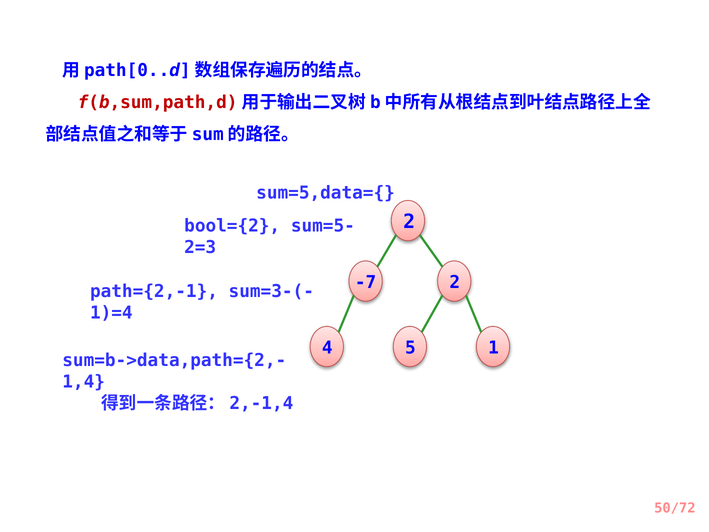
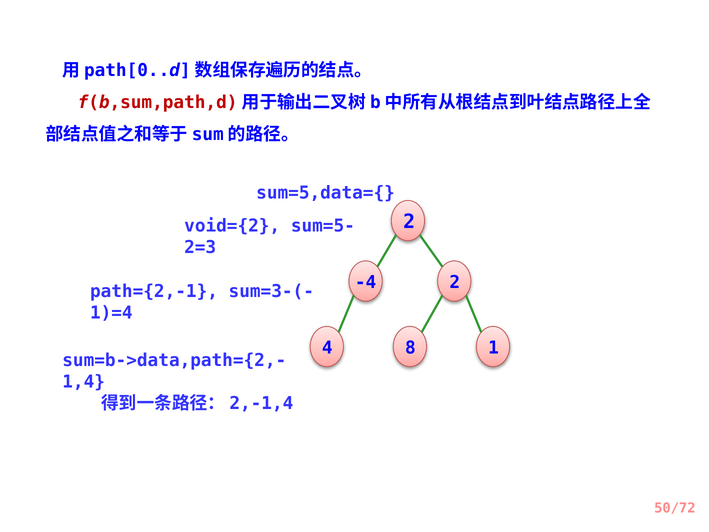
bool={2: bool={2 -> void={2
-7: -7 -> -4
5: 5 -> 8
